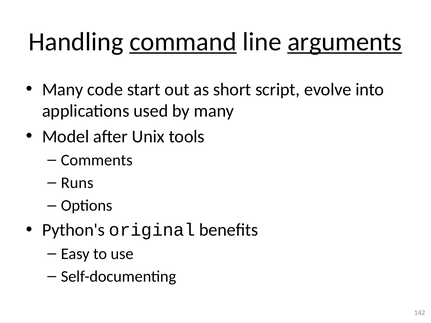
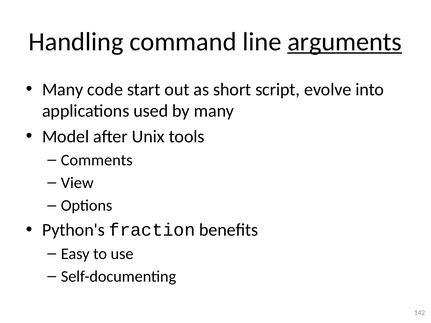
command underline: present -> none
Runs: Runs -> View
original: original -> fraction
